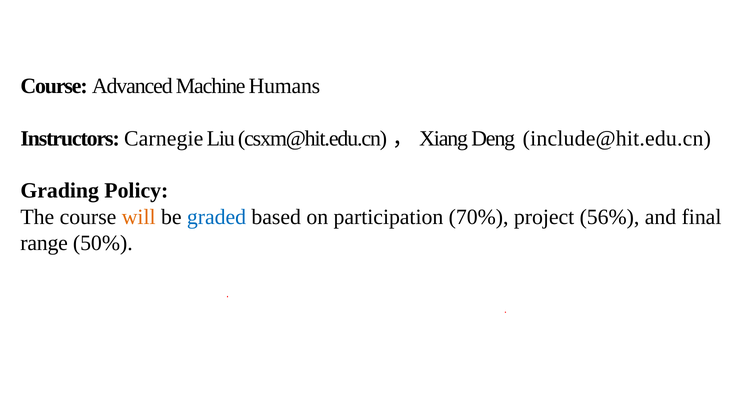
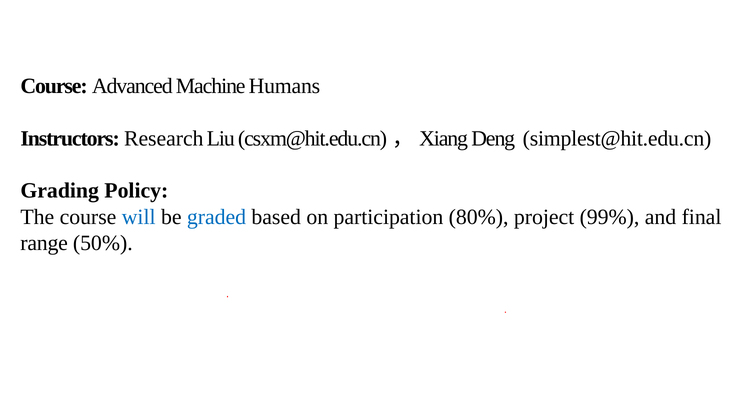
Carnegie: Carnegie -> Research
include@hit.edu.cn: include@hit.edu.cn -> simplest@hit.edu.cn
will colour: orange -> blue
70%: 70% -> 80%
56%: 56% -> 99%
